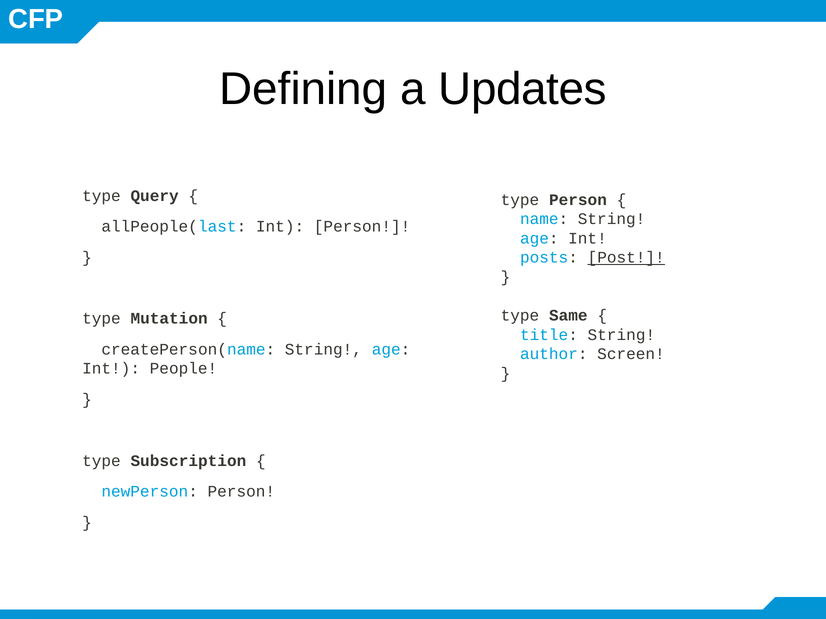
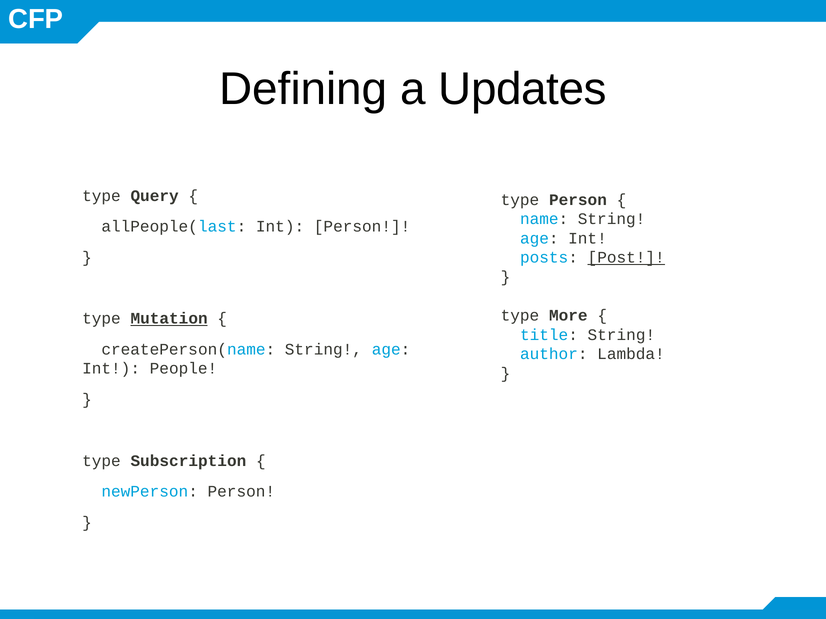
Same: Same -> More
Mutation underline: none -> present
Screen: Screen -> Lambda
